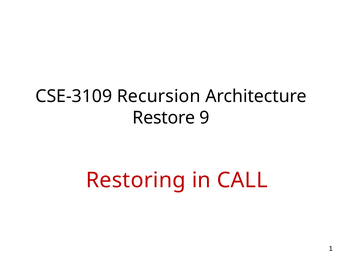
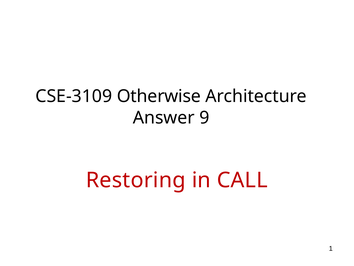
Recursion: Recursion -> Otherwise
Restore: Restore -> Answer
